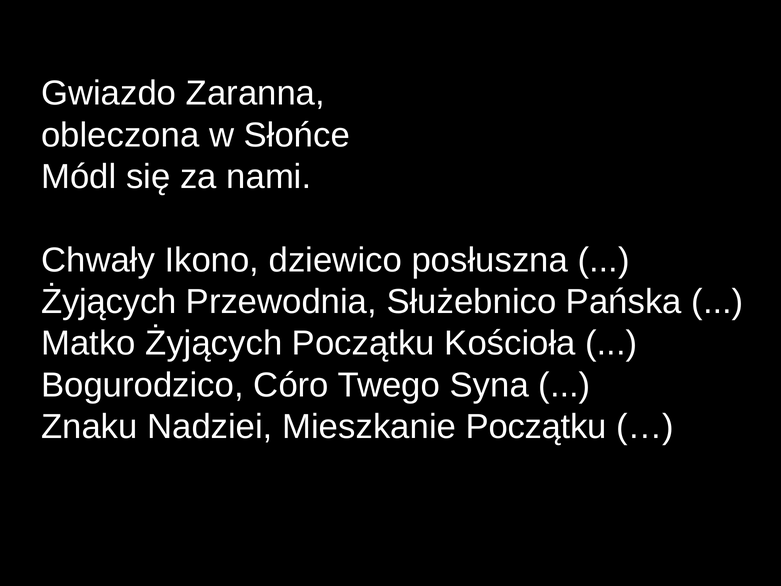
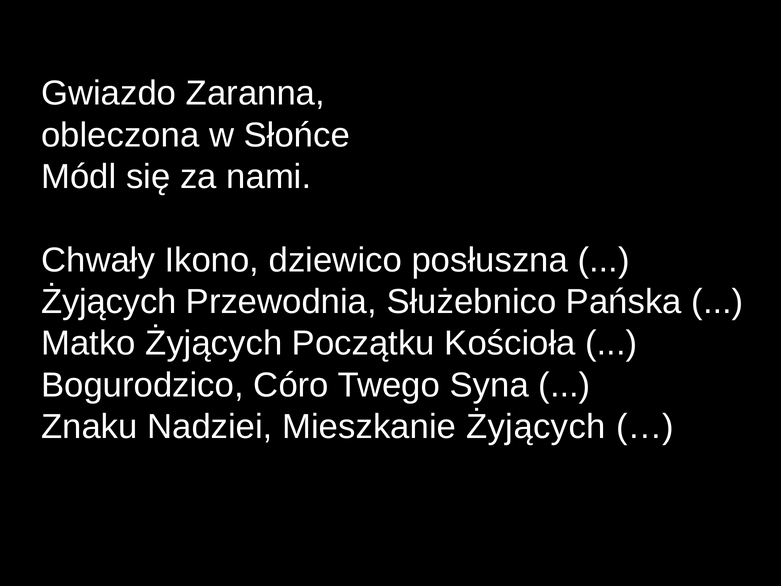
Mieszkanie Początku: Początku -> Żyjących
